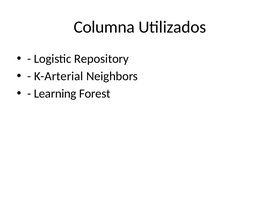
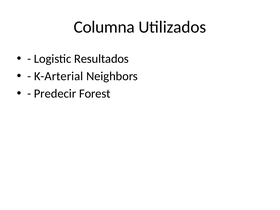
Repository: Repository -> Resultados
Learning: Learning -> Predecir
